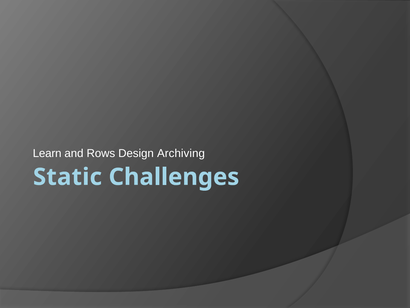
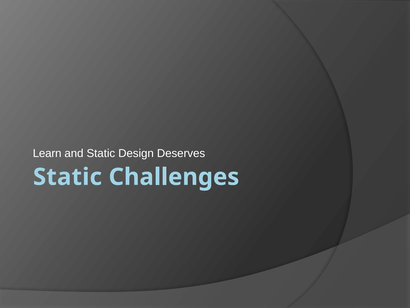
and Rows: Rows -> Static
Archiving: Archiving -> Deserves
